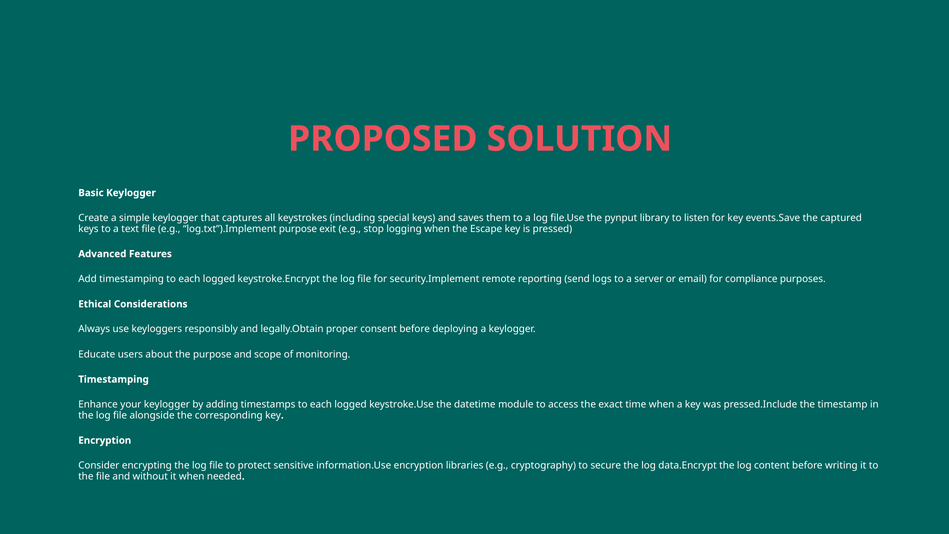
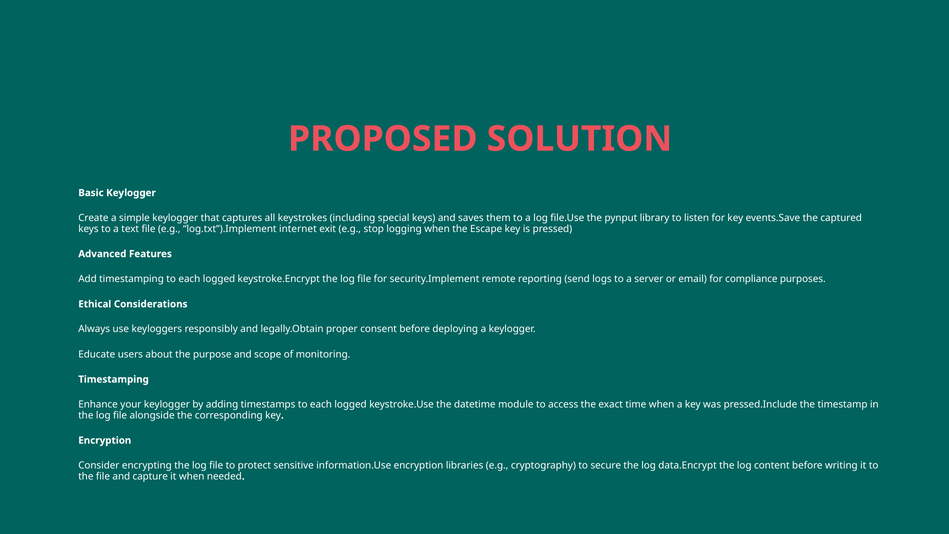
log.txt”).Implement purpose: purpose -> internet
without: without -> capture
